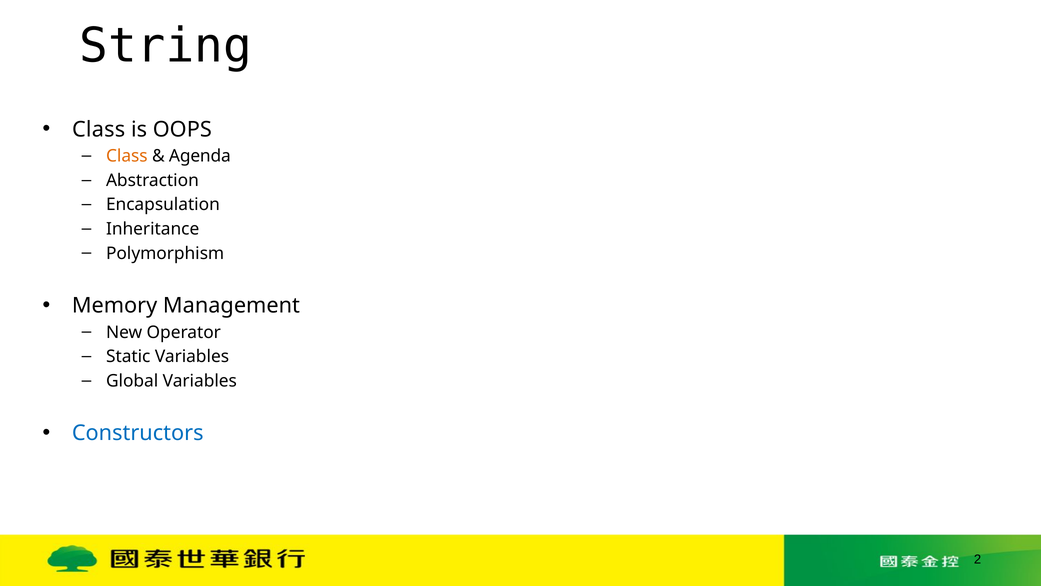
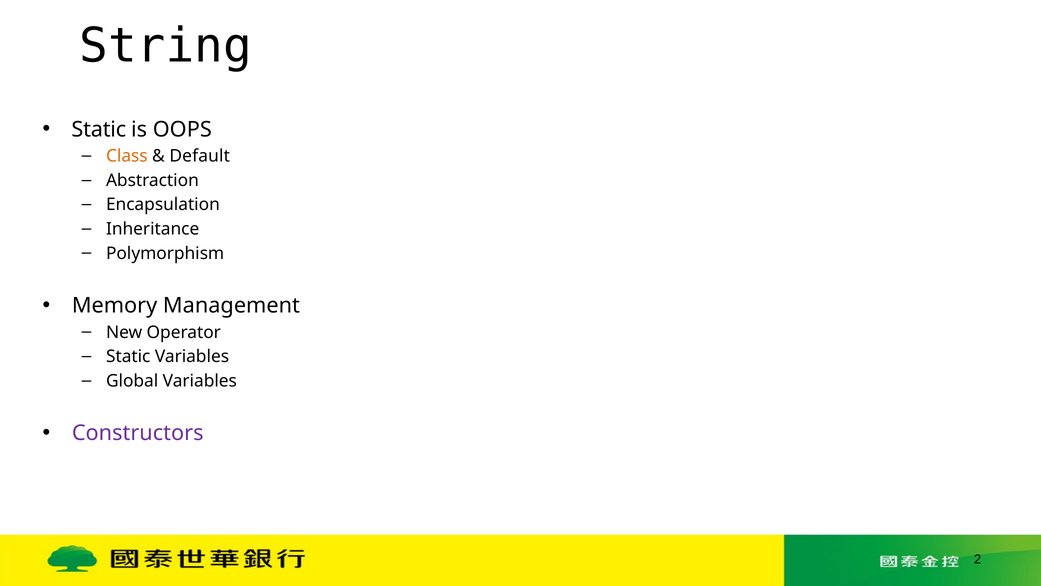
Class at (99, 129): Class -> Static
Agenda: Agenda -> Default
Constructors colour: blue -> purple
